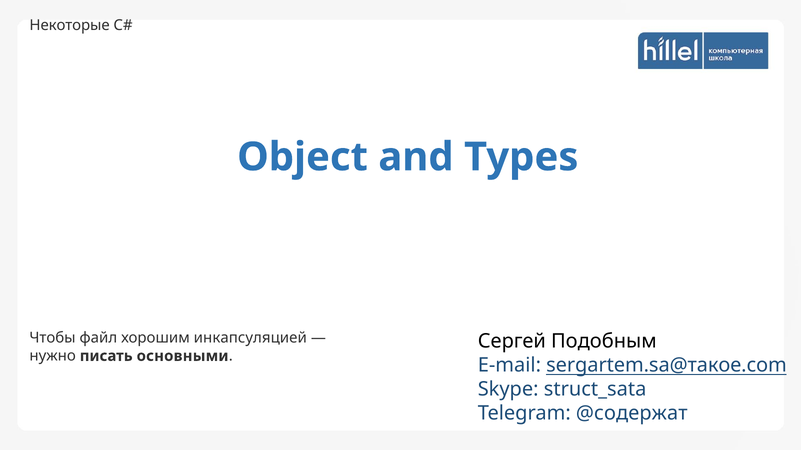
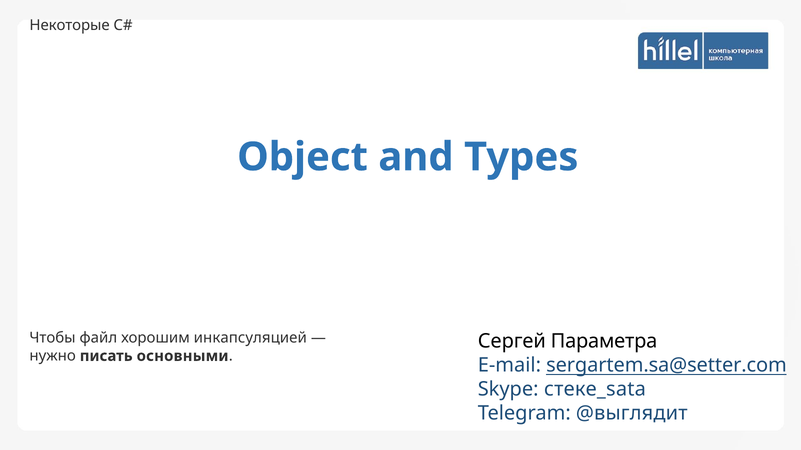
Подобным: Подобным -> Параметра
sergartem.sa@такое.com: sergartem.sa@такое.com -> sergartem.sa@setter.com
struct_sata: struct_sata -> стеке_sata
@содержат: @содержат -> @выглядит
